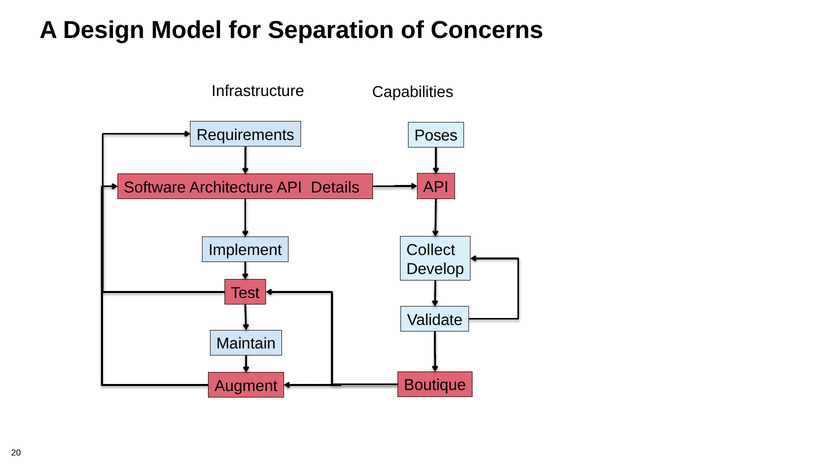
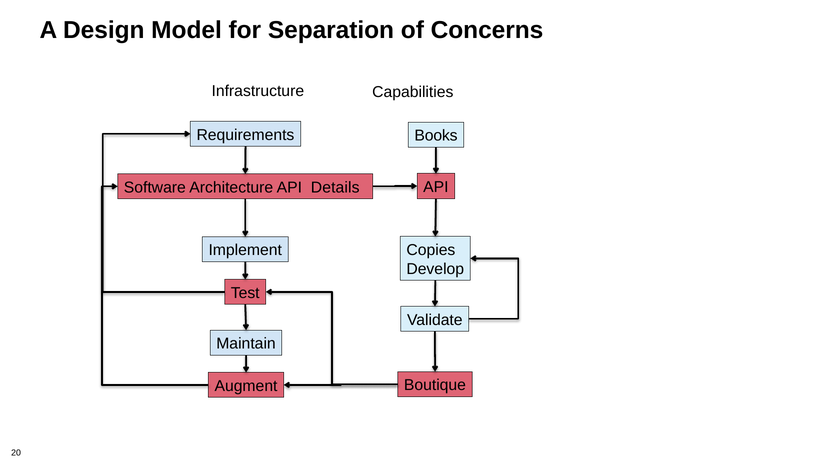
Poses: Poses -> Books
Collect: Collect -> Copies
